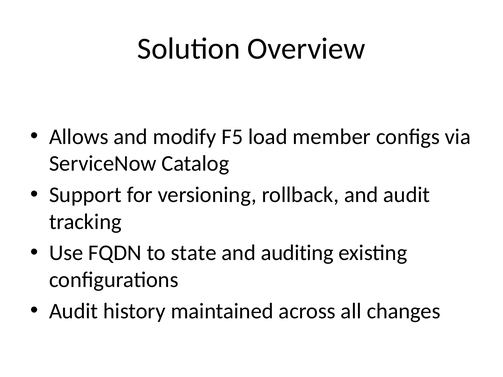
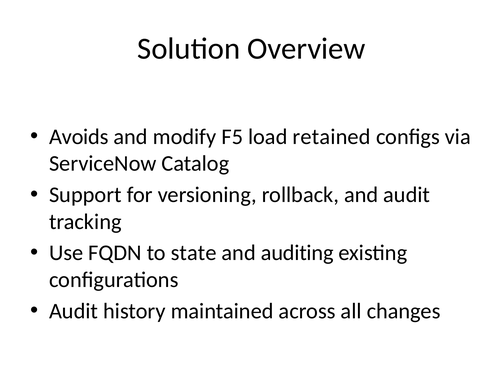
Allows: Allows -> Avoids
member: member -> retained
